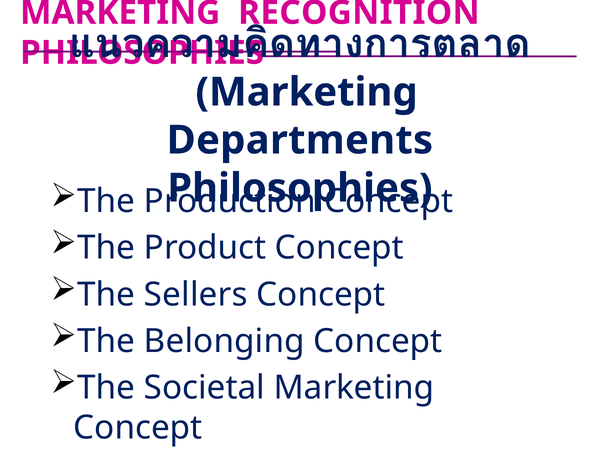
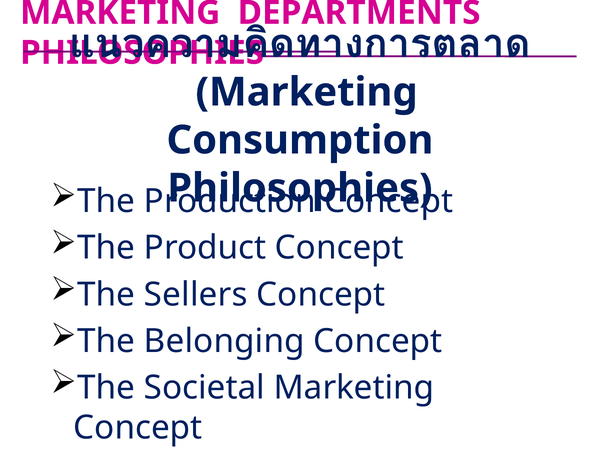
RECOGNITION: RECOGNITION -> DEPARTMENTS
Departments: Departments -> Consumption
